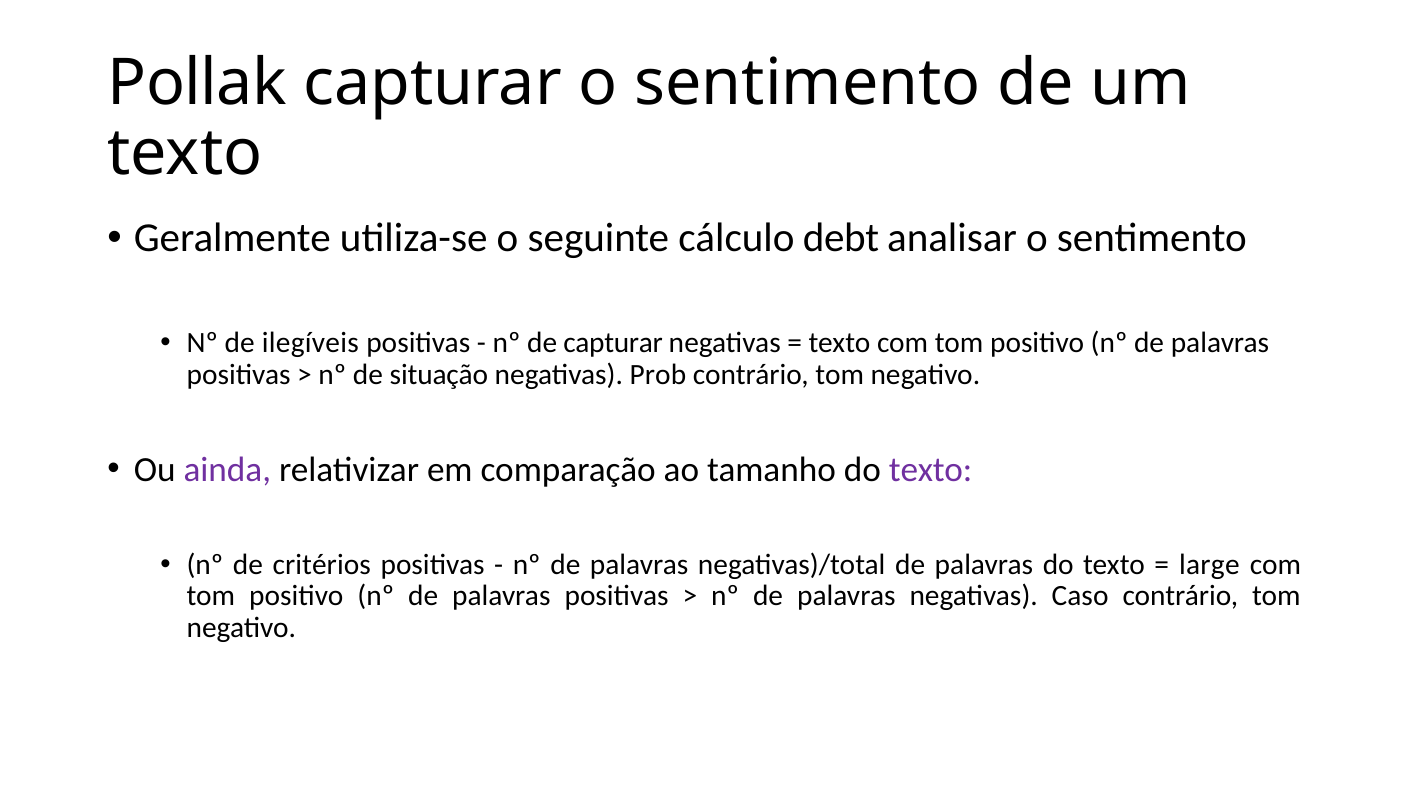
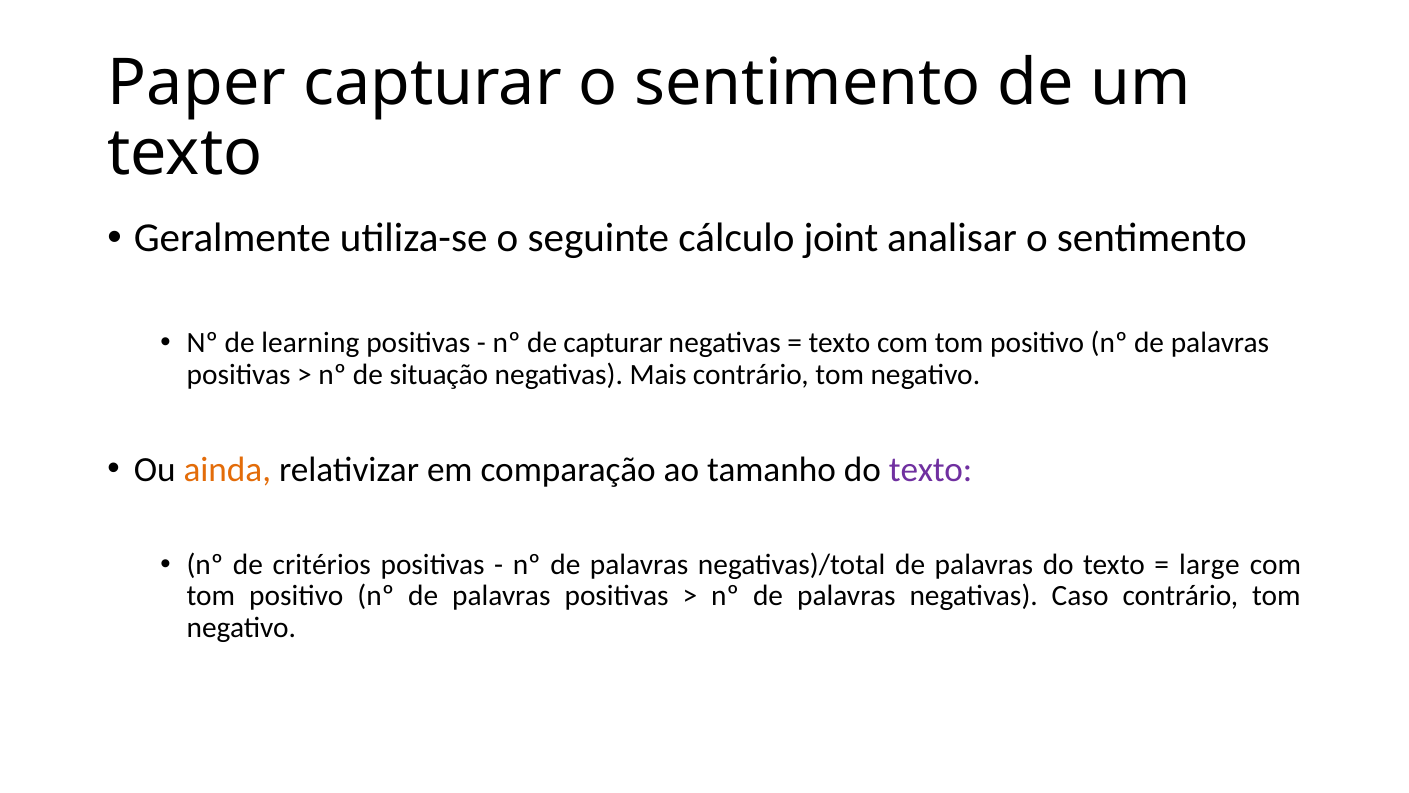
Pollak: Pollak -> Paper
debt: debt -> joint
ilegíveis: ilegíveis -> learning
Prob: Prob -> Mais
ainda colour: purple -> orange
